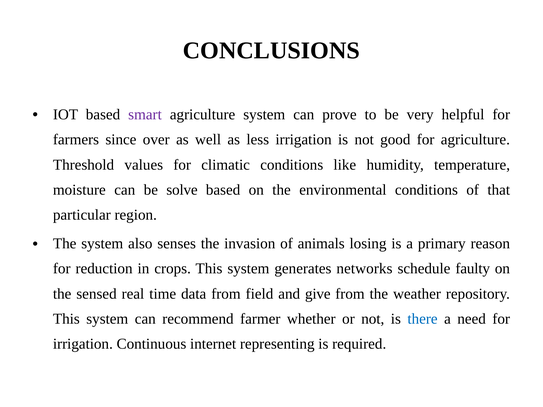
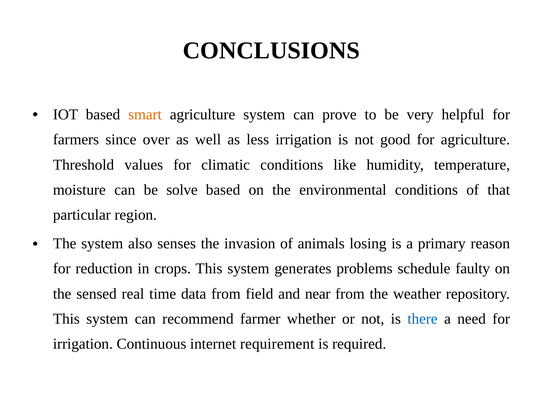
smart colour: purple -> orange
networks: networks -> problems
give: give -> near
representing: representing -> requirement
